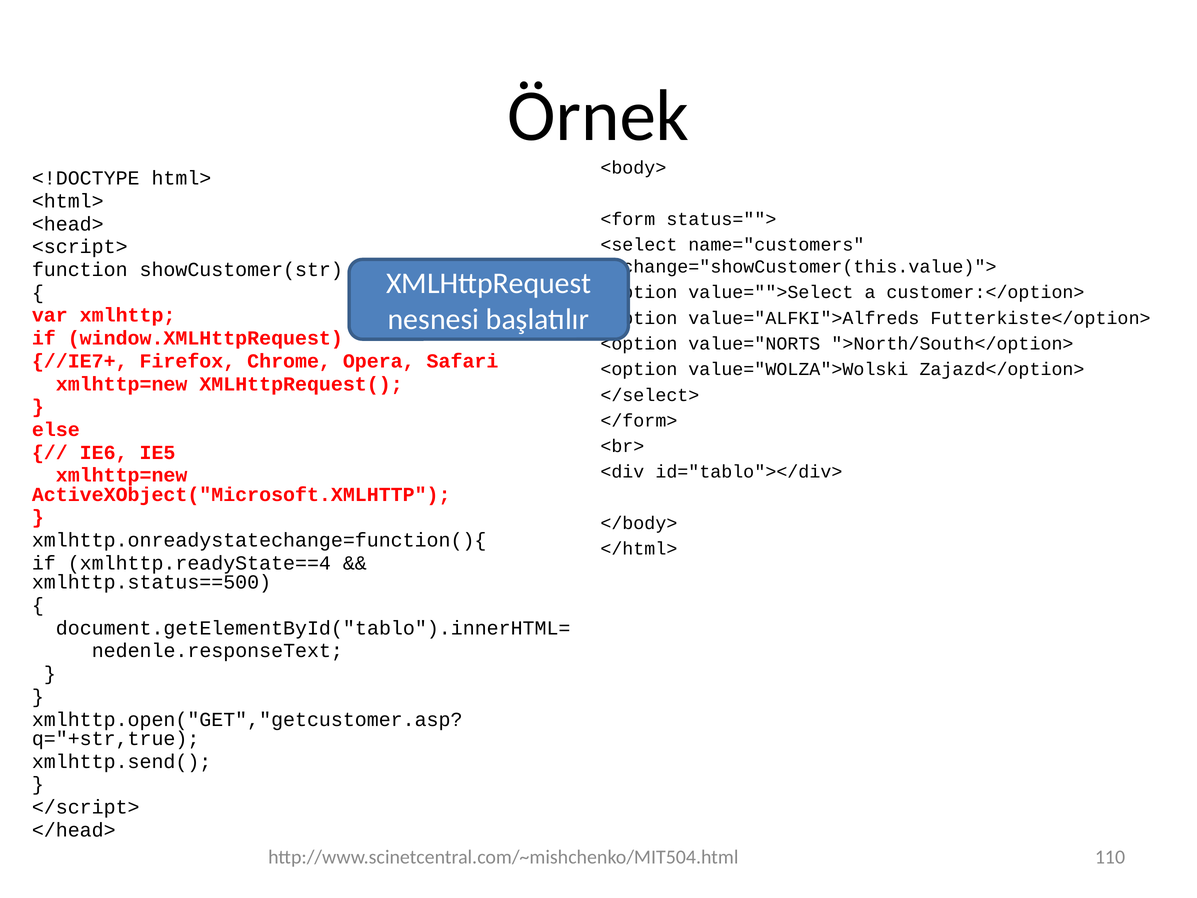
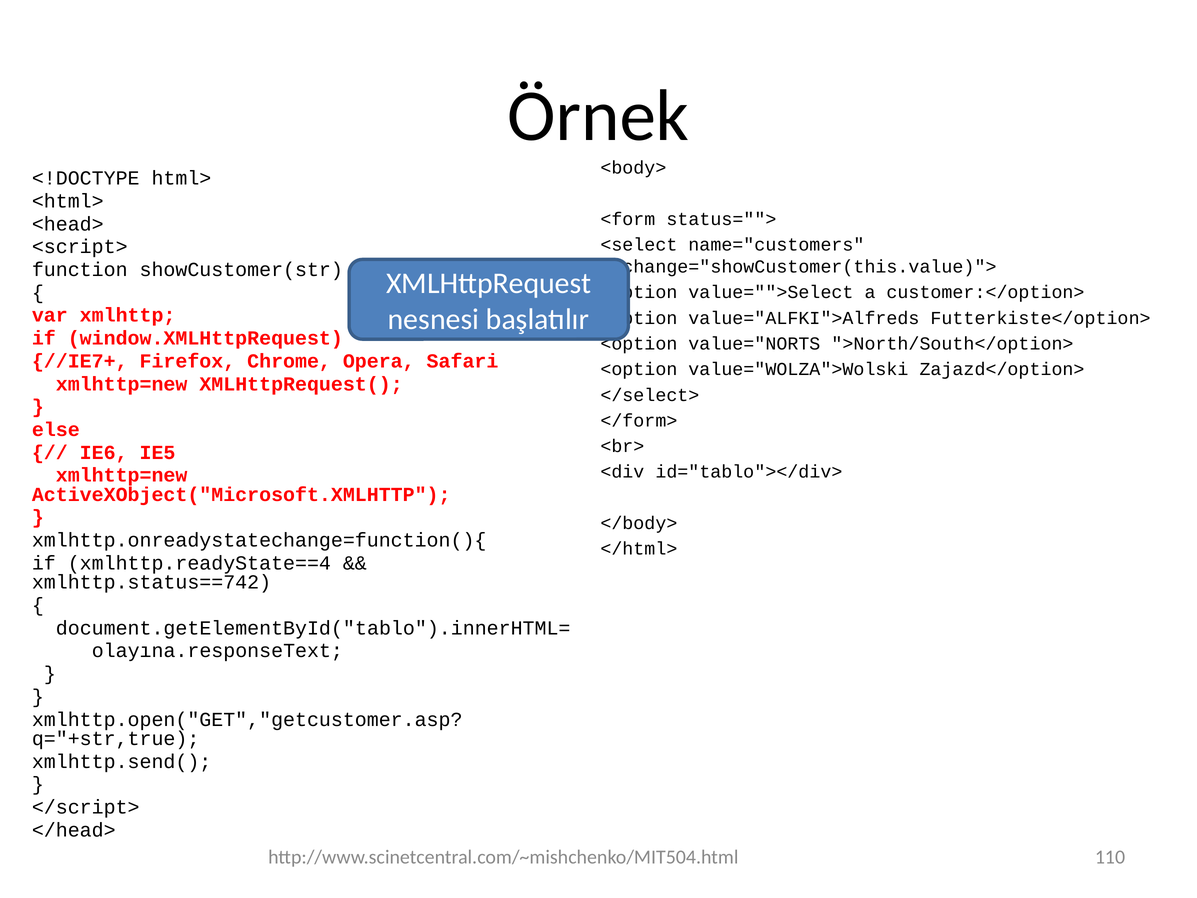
xmlhttp.status==500: xmlhttp.status==500 -> xmlhttp.status==742
nedenle.responseText: nedenle.responseText -> olayına.responseText
